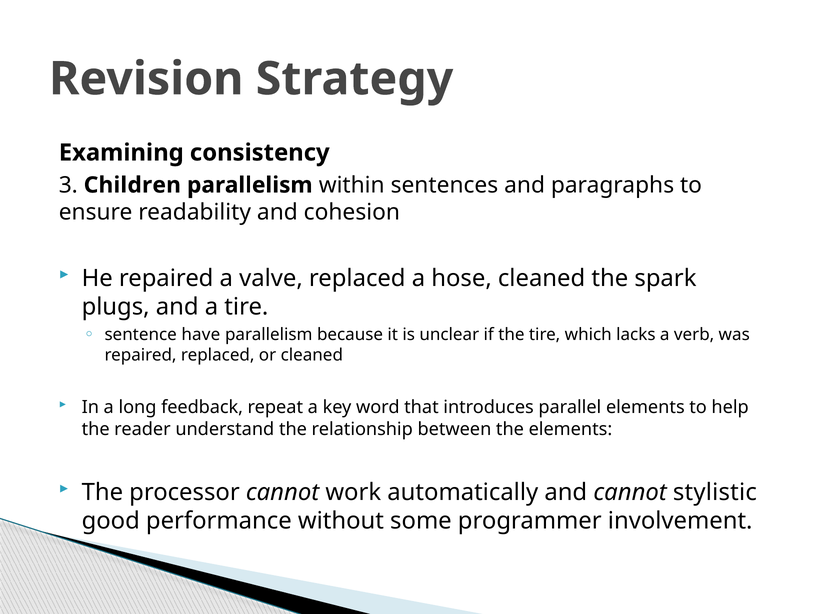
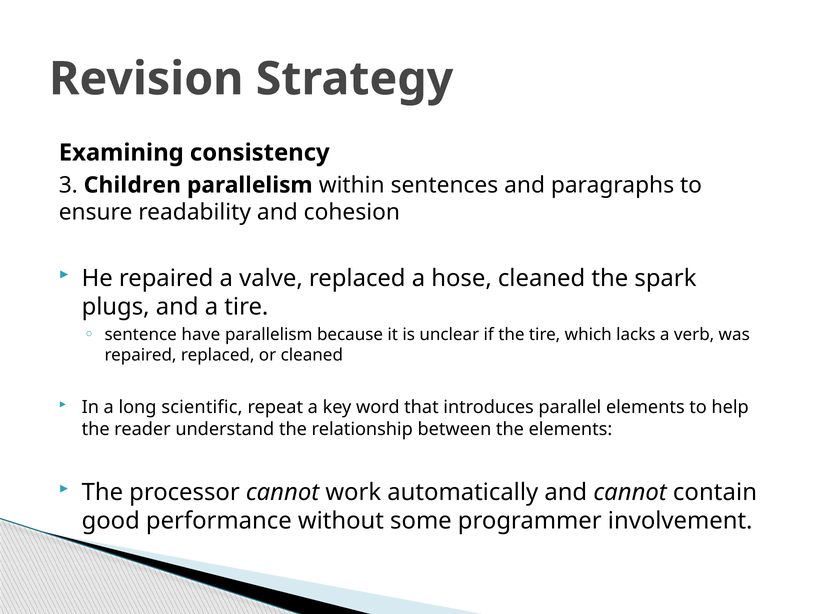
feedback: feedback -> scientific
stylistic: stylistic -> contain
